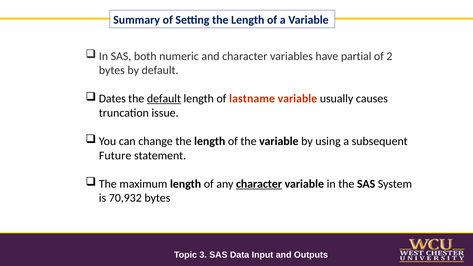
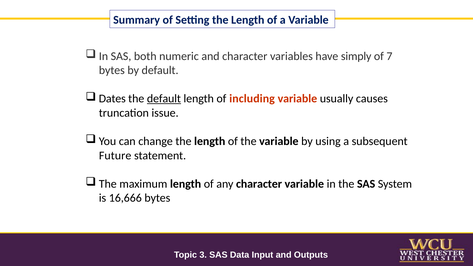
partial: partial -> simply
2: 2 -> 7
lastname: lastname -> including
character at (259, 184) underline: present -> none
70,932: 70,932 -> 16,666
